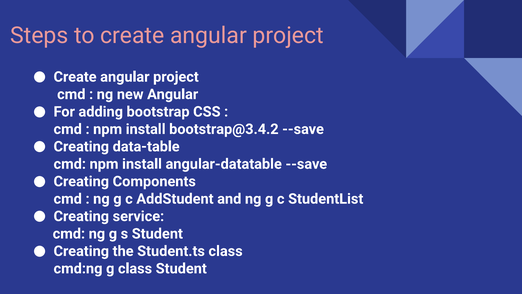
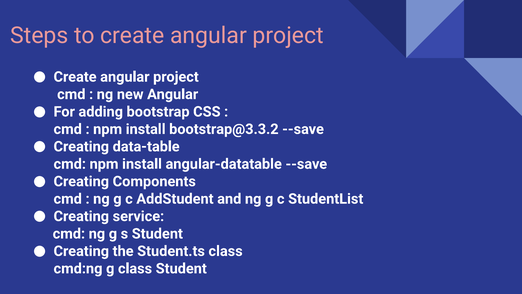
bootstrap@3.4.2: bootstrap@3.4.2 -> bootstrap@3.3.2
